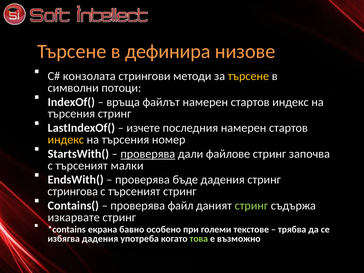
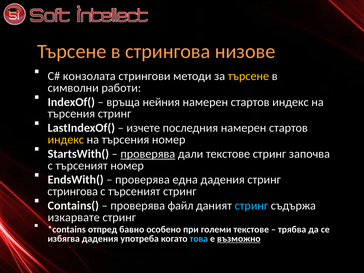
в дефинира: дефинира -> стрингова
потоци: потоци -> работи
файлът: файлът -> нейния
дали файлове: файлове -> текстове
търсеният малки: малки -> номер
бъде: бъде -> една
стринг at (251, 206) colour: light green -> light blue
екрана: екрана -> отпред
това colour: light green -> light blue
възможно underline: none -> present
